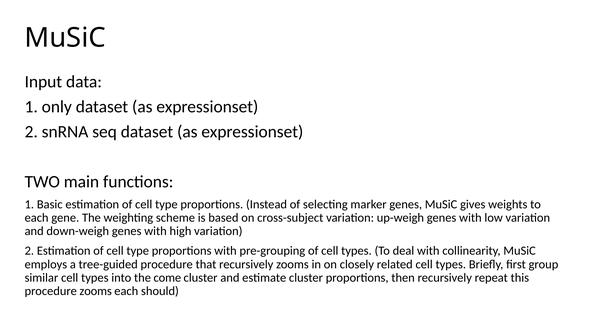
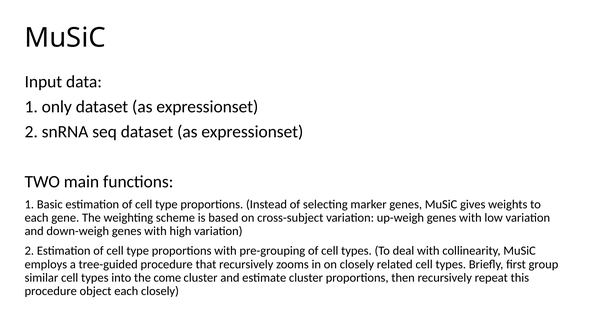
procedure zooms: zooms -> object
each should: should -> closely
